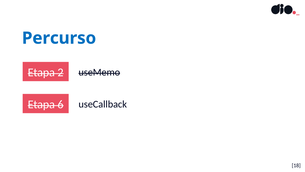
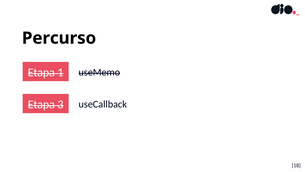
Percurso colour: blue -> black
2: 2 -> 1
6: 6 -> 3
